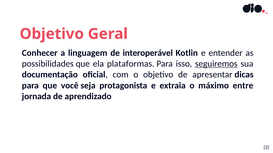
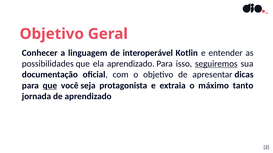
ela plataformas: plataformas -> aprendizado
que at (50, 86) underline: none -> present
entre: entre -> tanto
